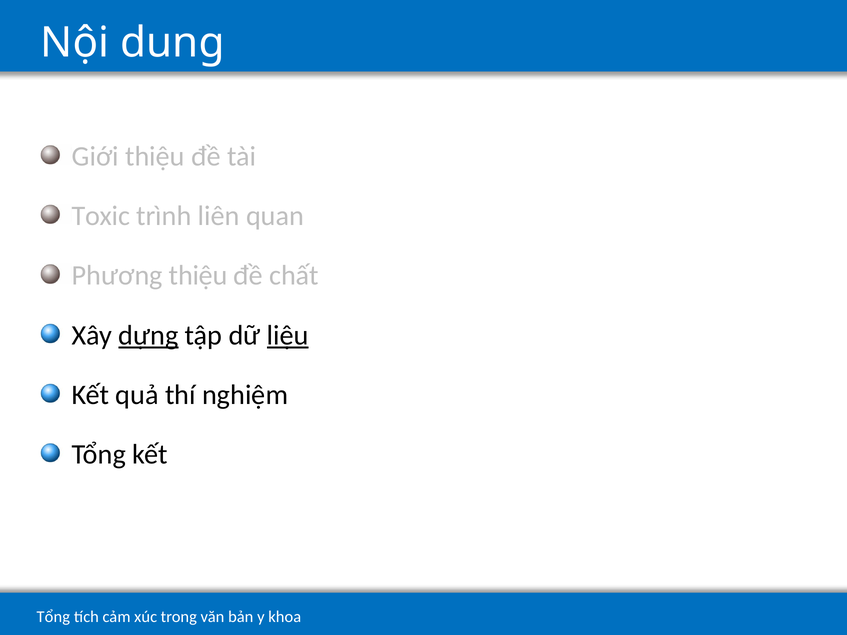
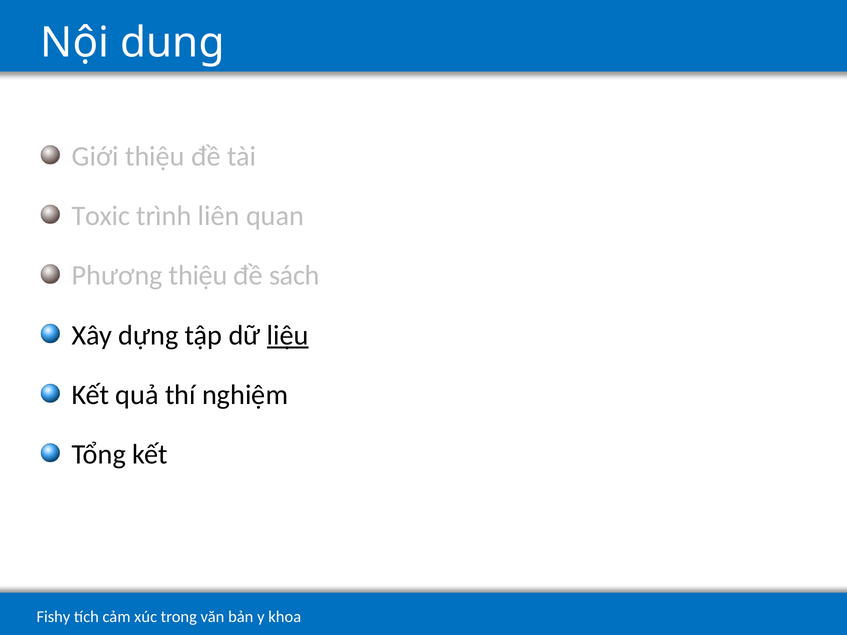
chất: chất -> sách
dựng underline: present -> none
Tổng at (53, 617): Tổng -> Fishy
